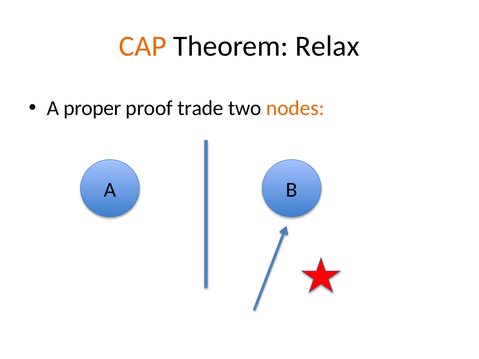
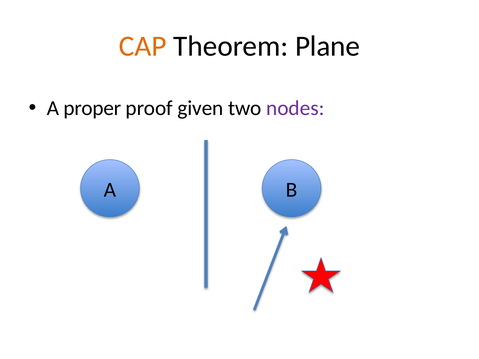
Relax: Relax -> Plane
trade: trade -> given
nodes colour: orange -> purple
